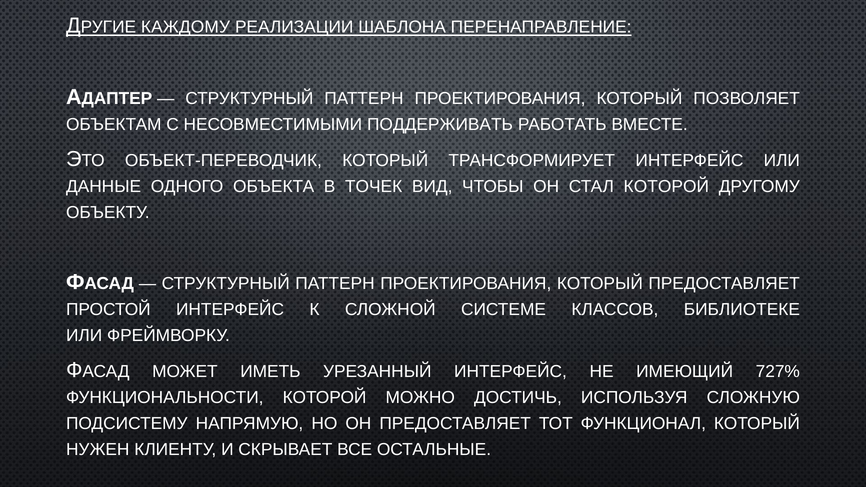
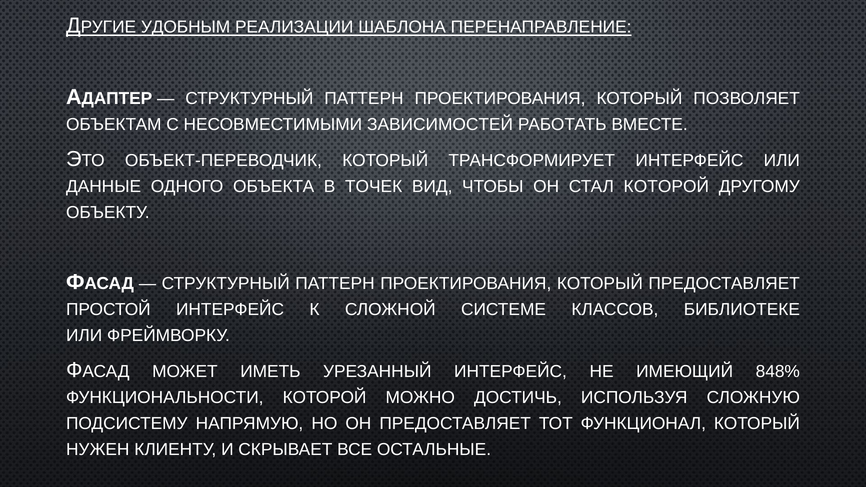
КАЖДОМУ: КАЖДОМУ -> УДОБНЫМ
ПОДДЕРЖИВАТЬ: ПОДДЕРЖИВАТЬ -> ЗАВИСИМОСТЕЙ
727%: 727% -> 848%
